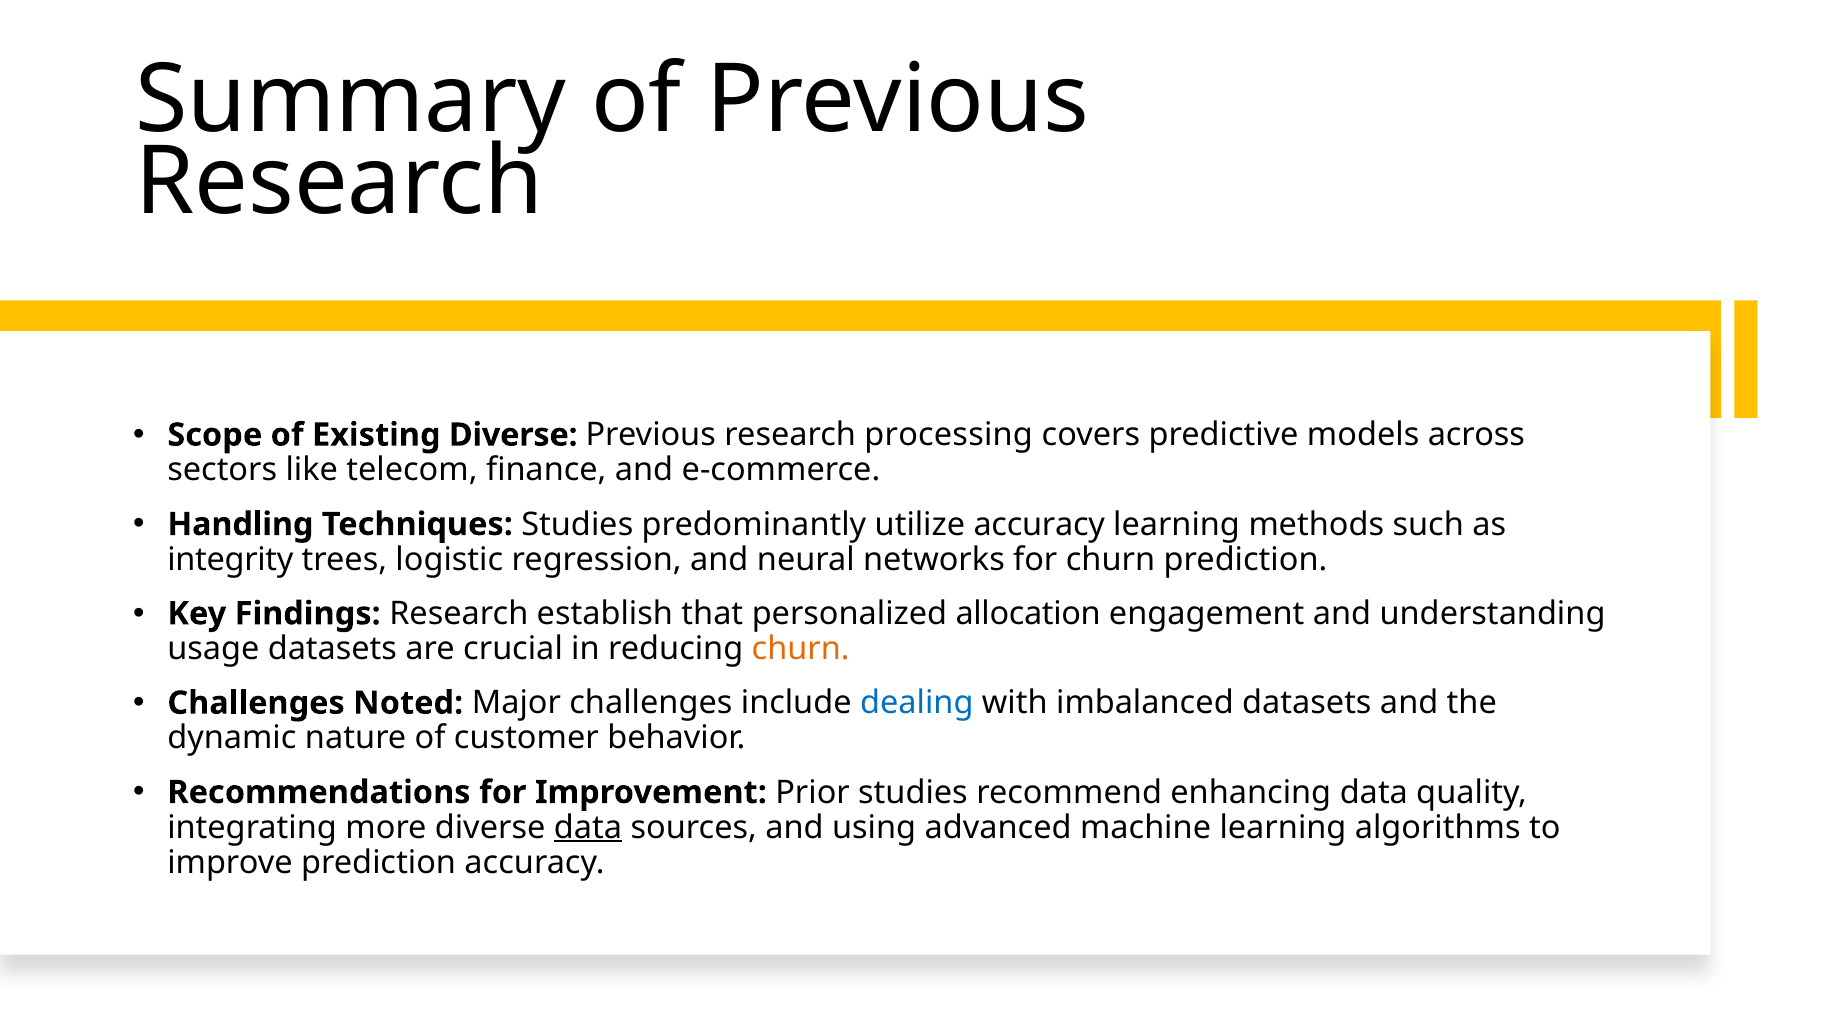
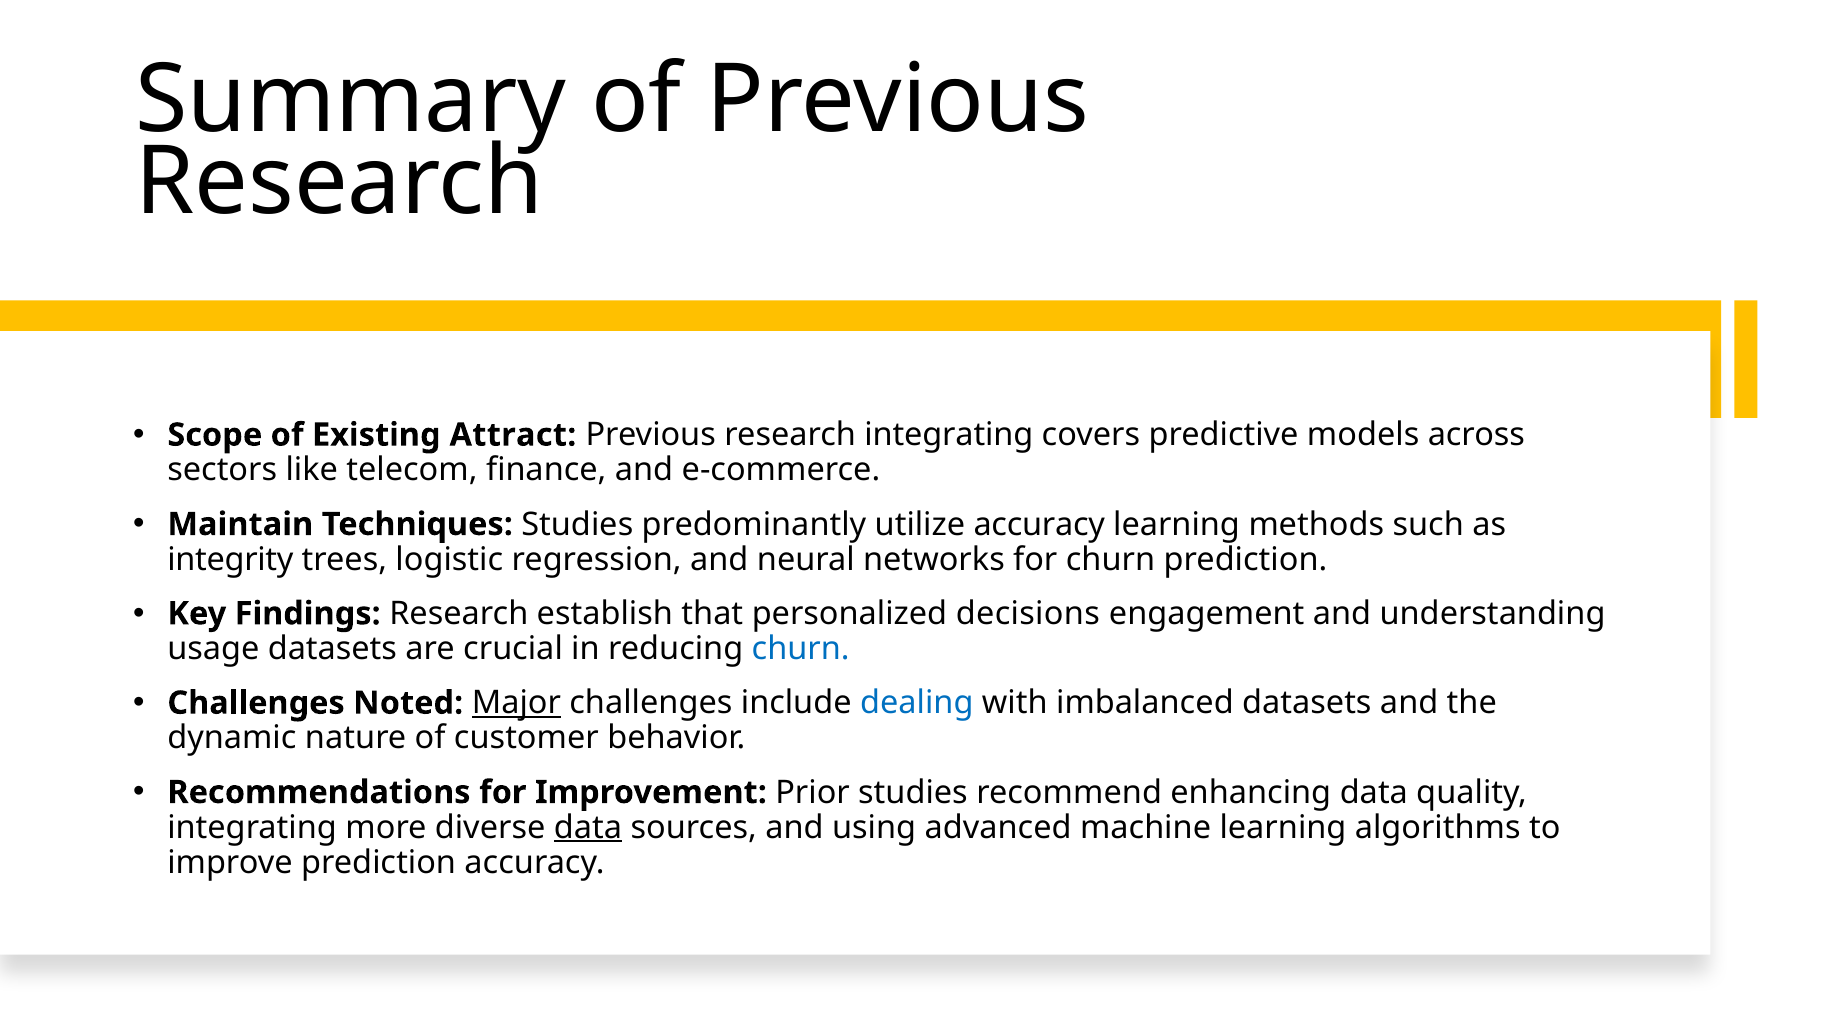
Existing Diverse: Diverse -> Attract
research processing: processing -> integrating
Handling: Handling -> Maintain
allocation: allocation -> decisions
churn at (801, 648) colour: orange -> blue
Major underline: none -> present
